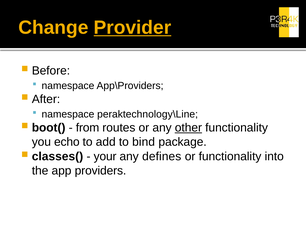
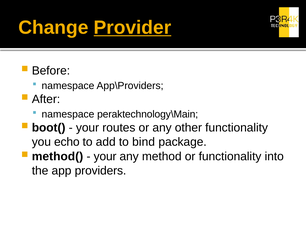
peraktechnology\Line: peraktechnology\Line -> peraktechnology\Main
from at (88, 127): from -> your
other underline: present -> none
classes(: classes( -> method(
defines: defines -> method
